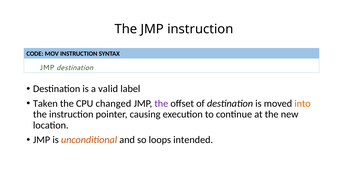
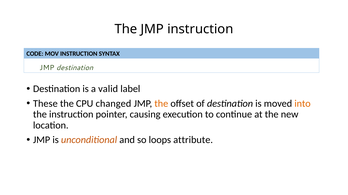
Taken: Taken -> These
the at (161, 104) colour: purple -> orange
intended: intended -> attribute
